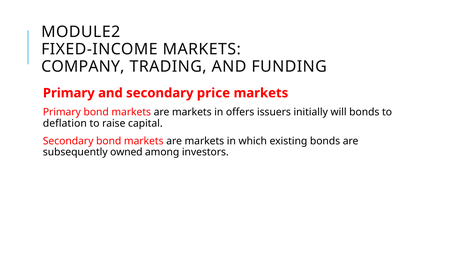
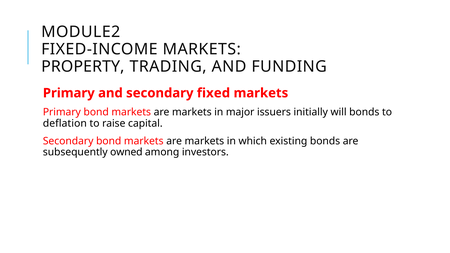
COMPANY: COMPANY -> PROPERTY
price: price -> fixed
offers: offers -> major
